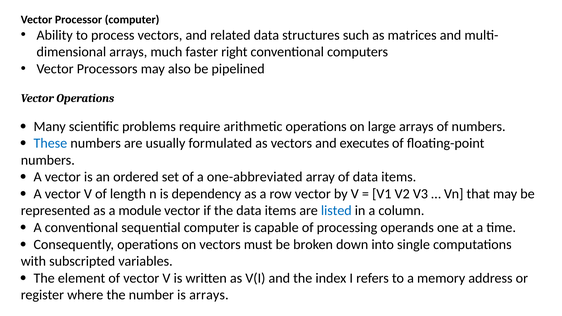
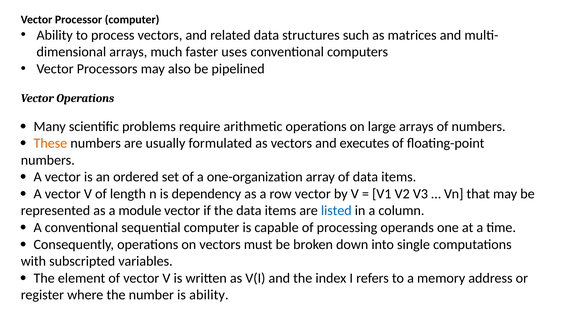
right: right -> uses
These colour: blue -> orange
one-abbreviated: one-abbreviated -> one-organization
is arrays: arrays -> ability
